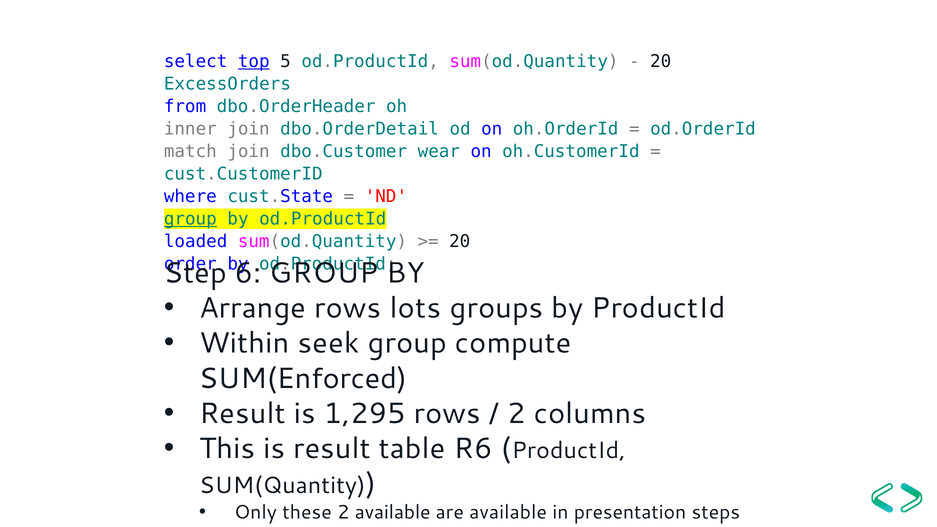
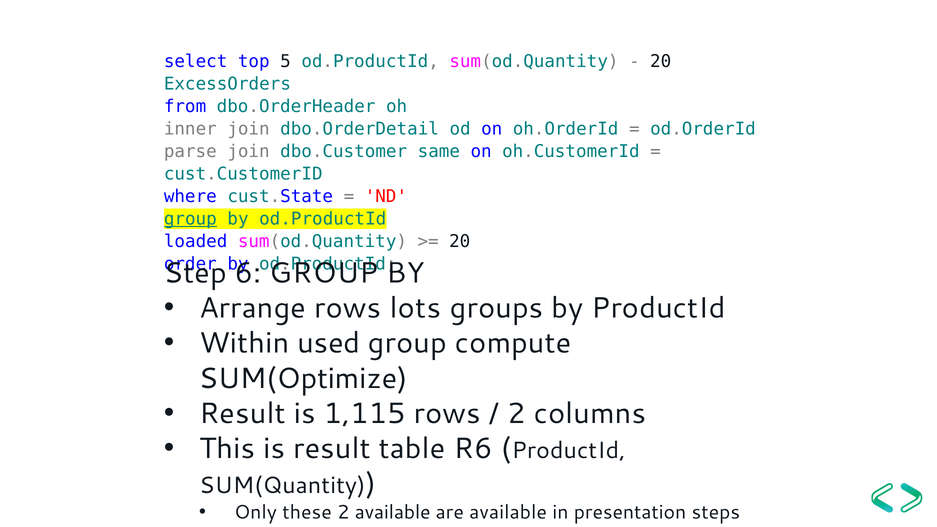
top underline: present -> none
match: match -> parse
wear: wear -> same
seek: seek -> used
SUM(Enforced: SUM(Enforced -> SUM(Optimize
1,295: 1,295 -> 1,115
